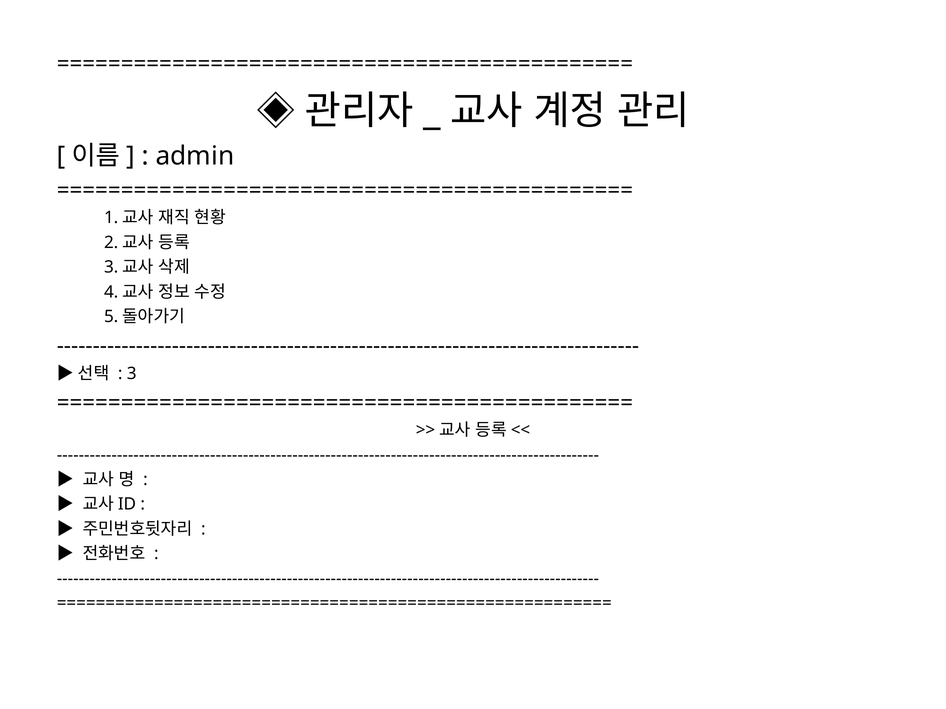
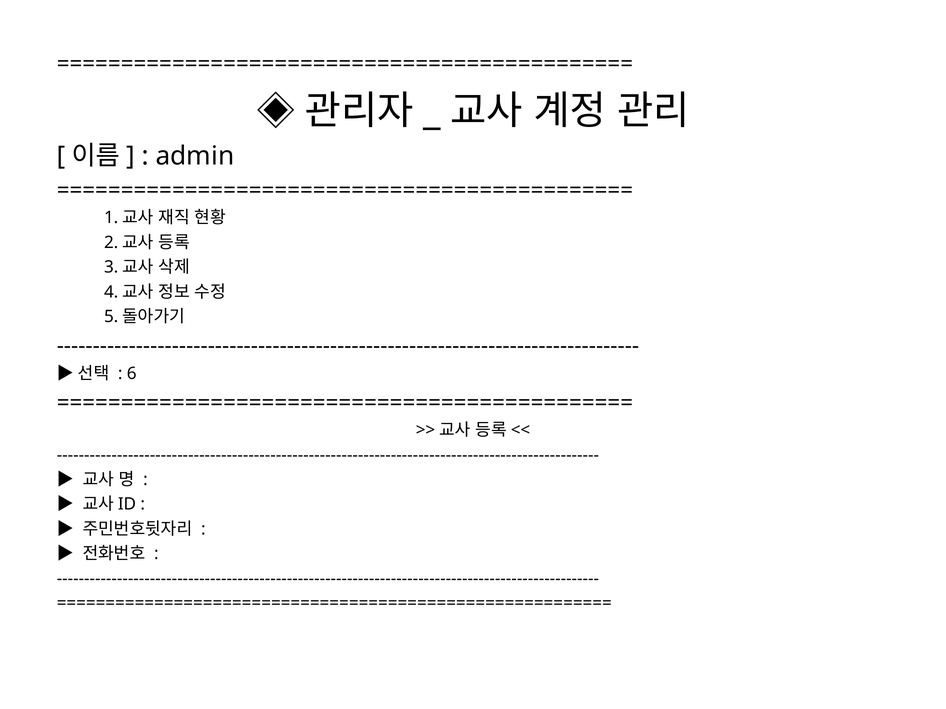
3: 3 -> 6
